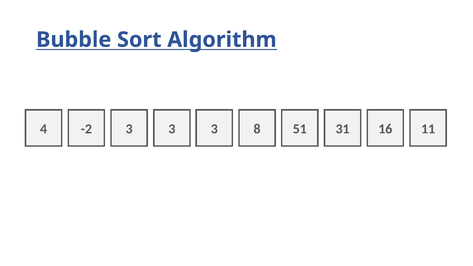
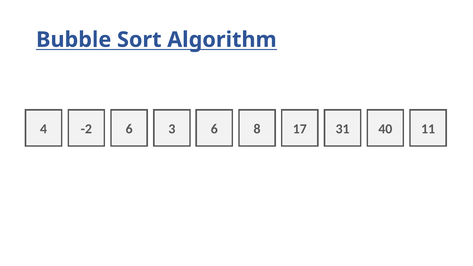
-2 3: 3 -> 6
3 at (214, 129): 3 -> 6
51: 51 -> 17
16: 16 -> 40
